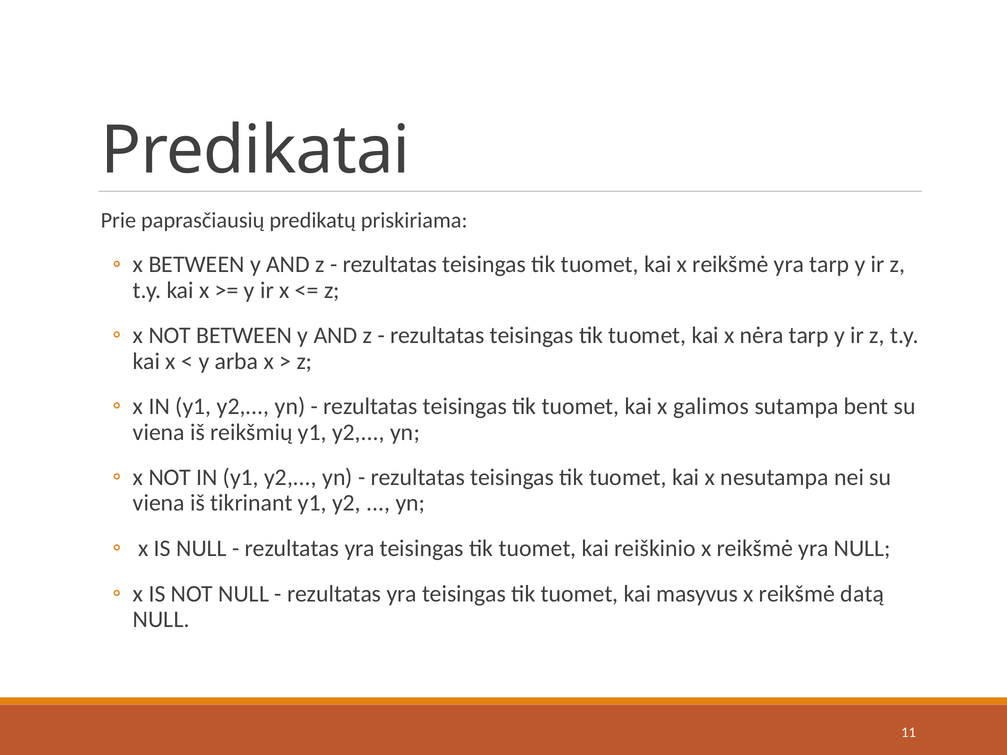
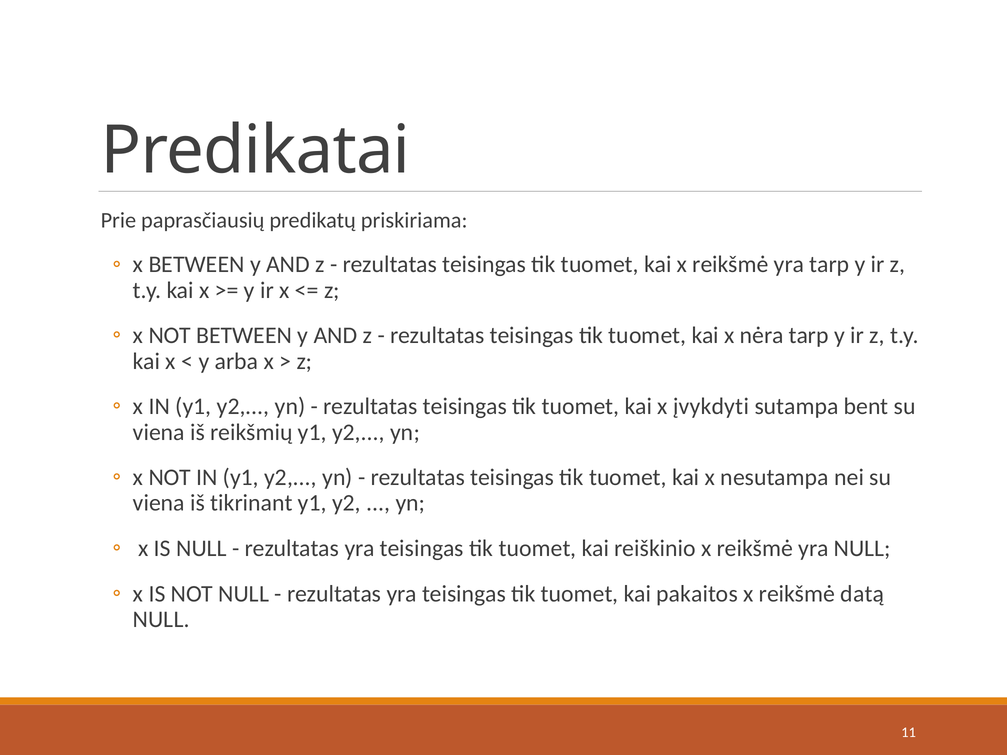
galimos: galimos -> įvykdyti
masyvus: masyvus -> pakaitos
